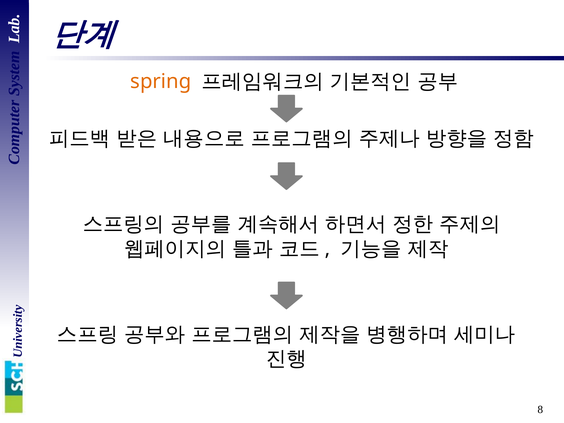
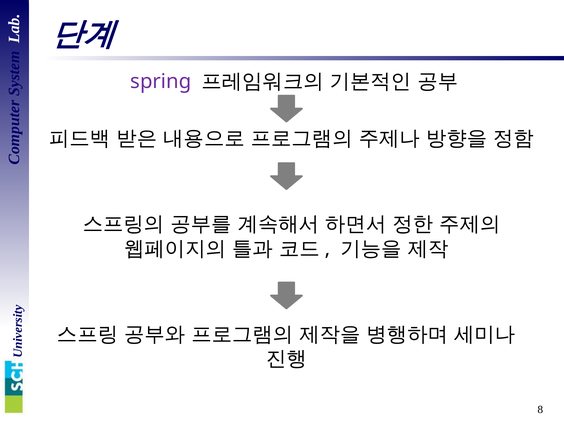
spring colour: orange -> purple
